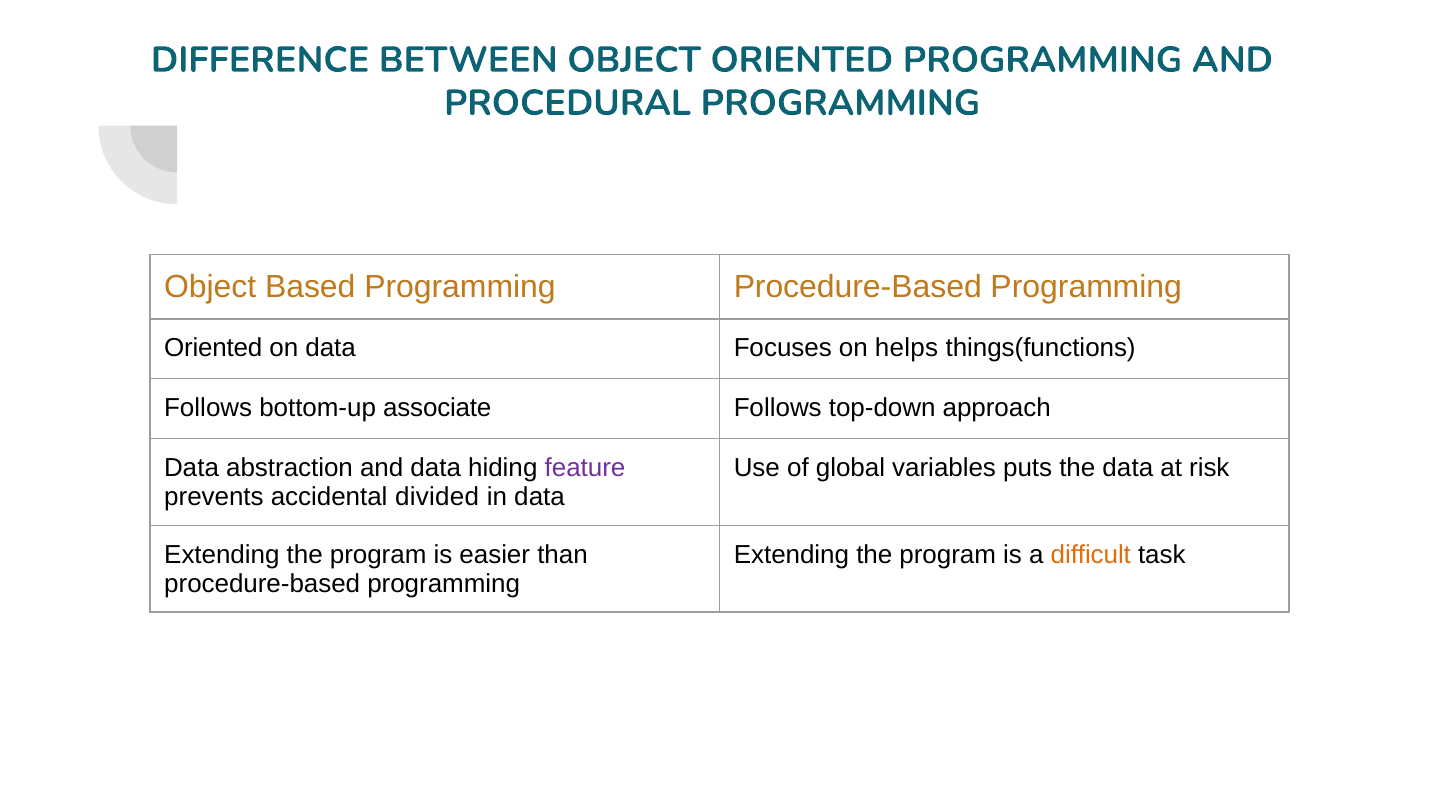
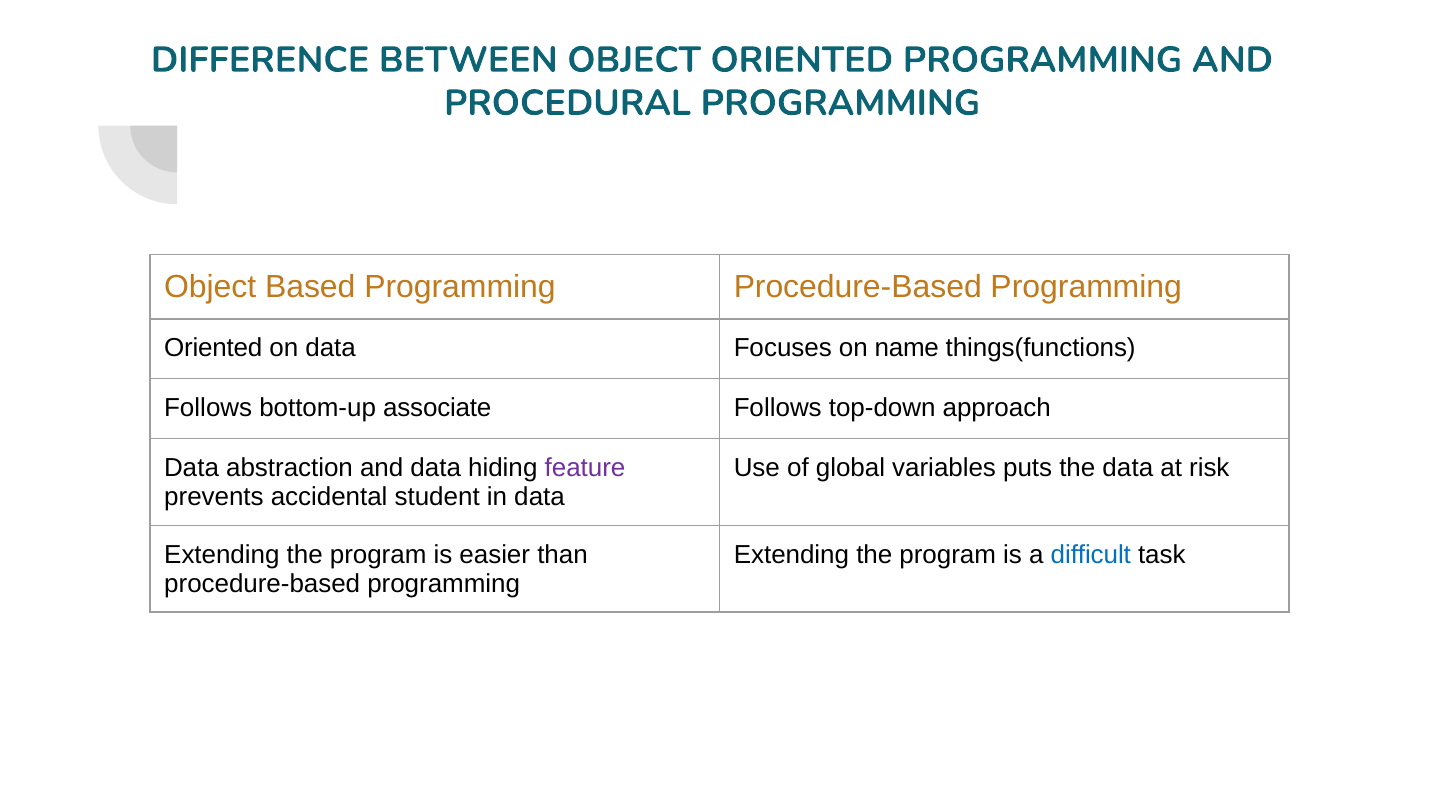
helps: helps -> name
divided: divided -> student
difficult colour: orange -> blue
